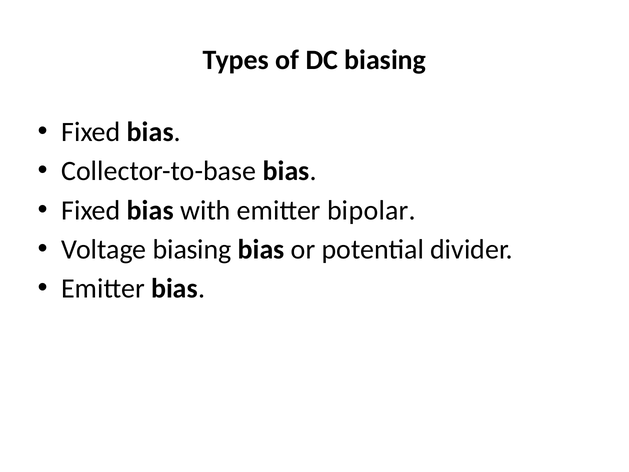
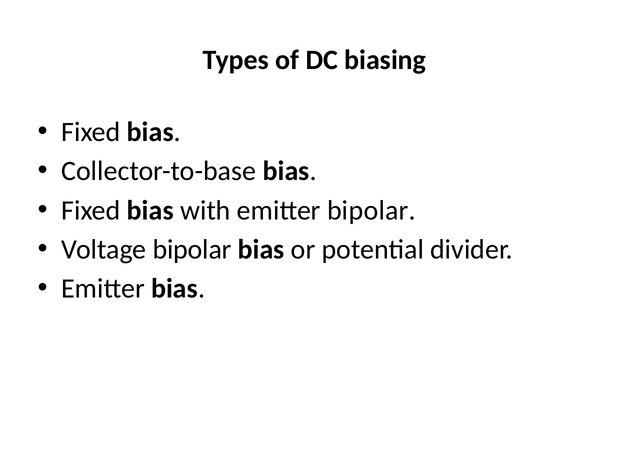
Voltage biasing: biasing -> bipolar
